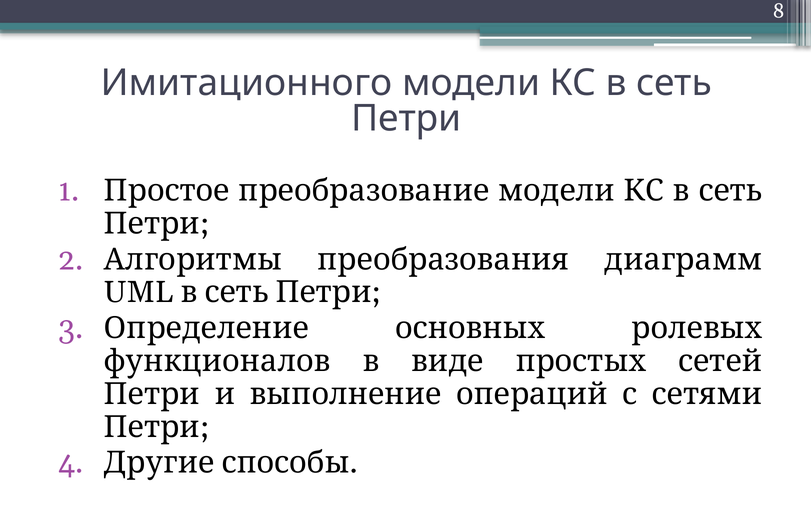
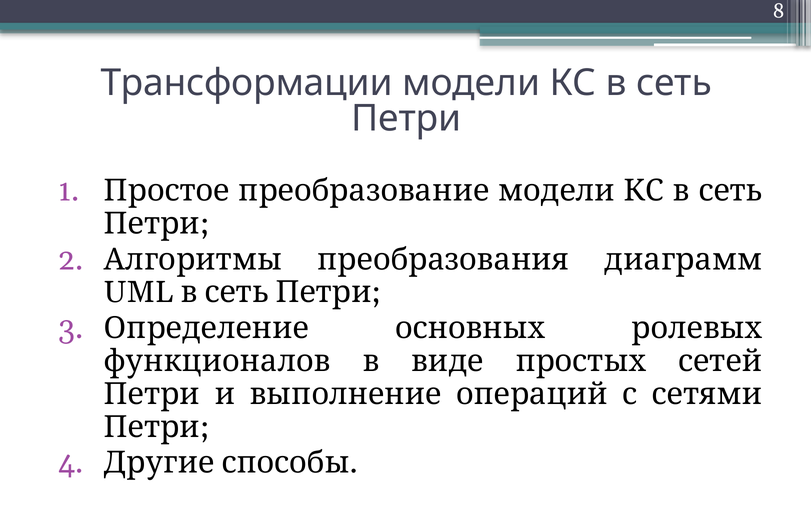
Имитационного: Имитационного -> Трансформации
